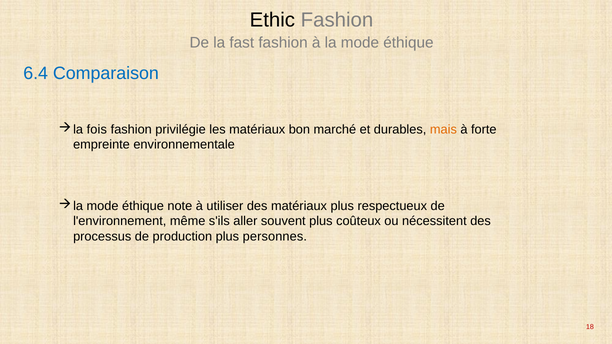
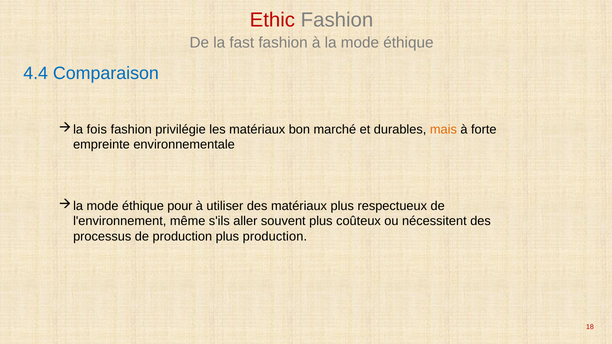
Ethic colour: black -> red
6.4: 6.4 -> 4.4
note: note -> pour
plus personnes: personnes -> production
